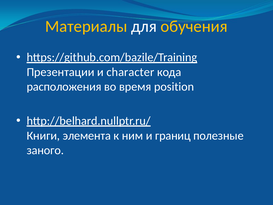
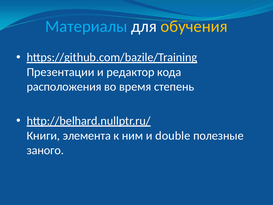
Материалы colour: yellow -> light blue
character: character -> редактор
position: position -> степень
границ: границ -> double
